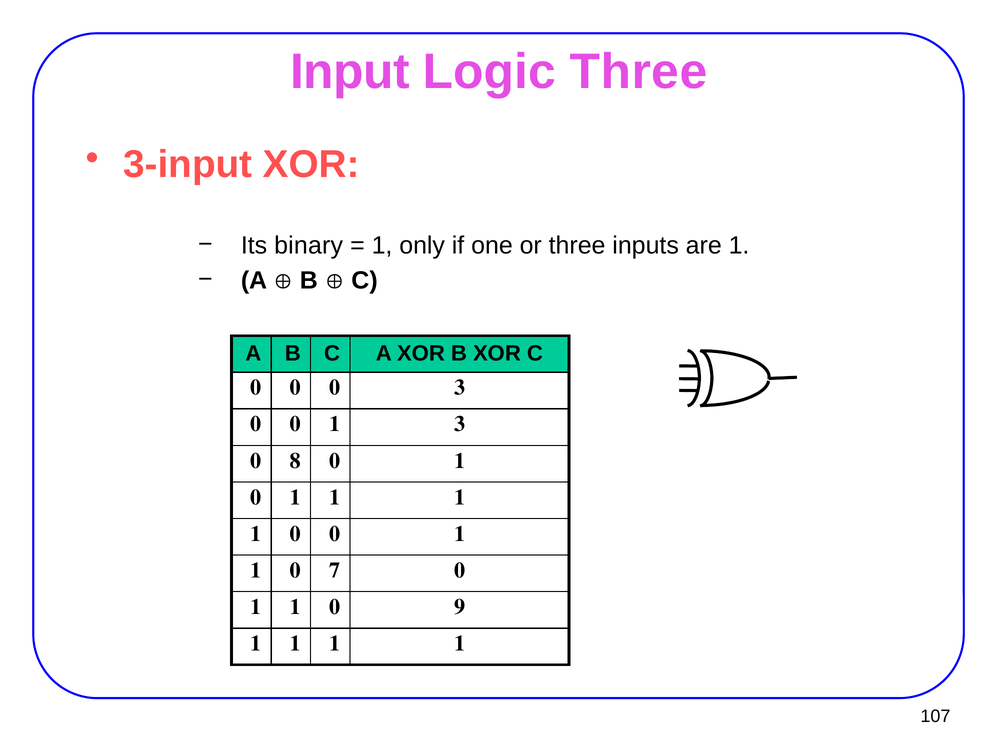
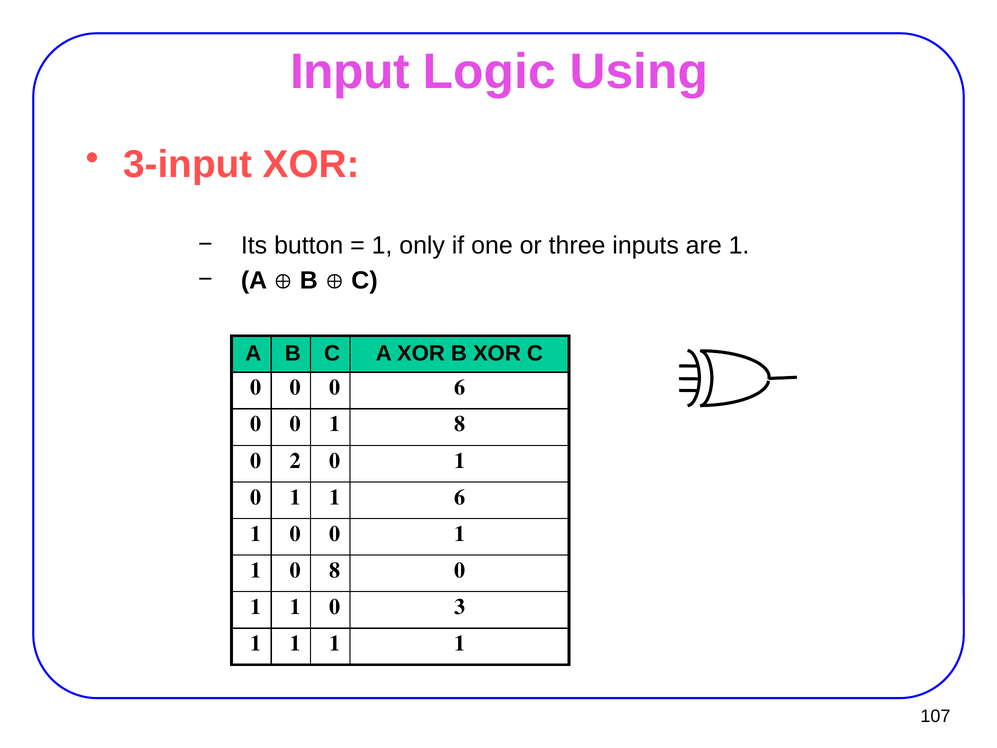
Logic Three: Three -> Using
binary: binary -> button
0 3: 3 -> 6
1 3: 3 -> 8
8: 8 -> 2
0 1 1 1: 1 -> 6
0 7: 7 -> 8
9: 9 -> 3
